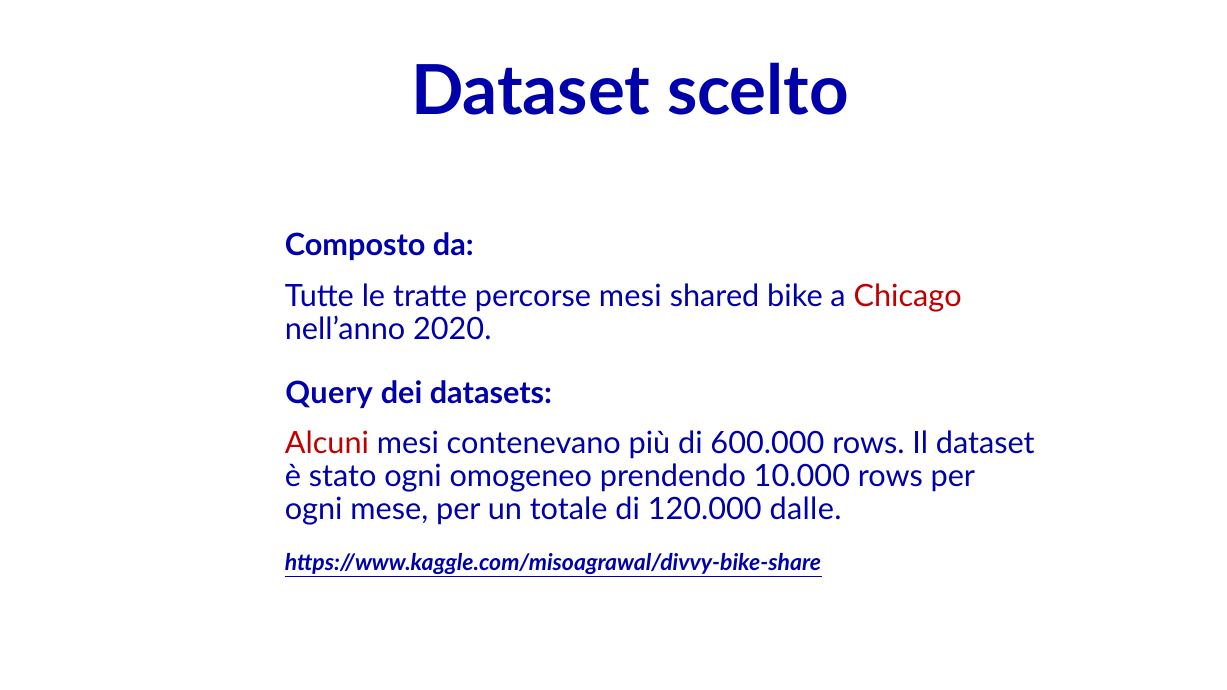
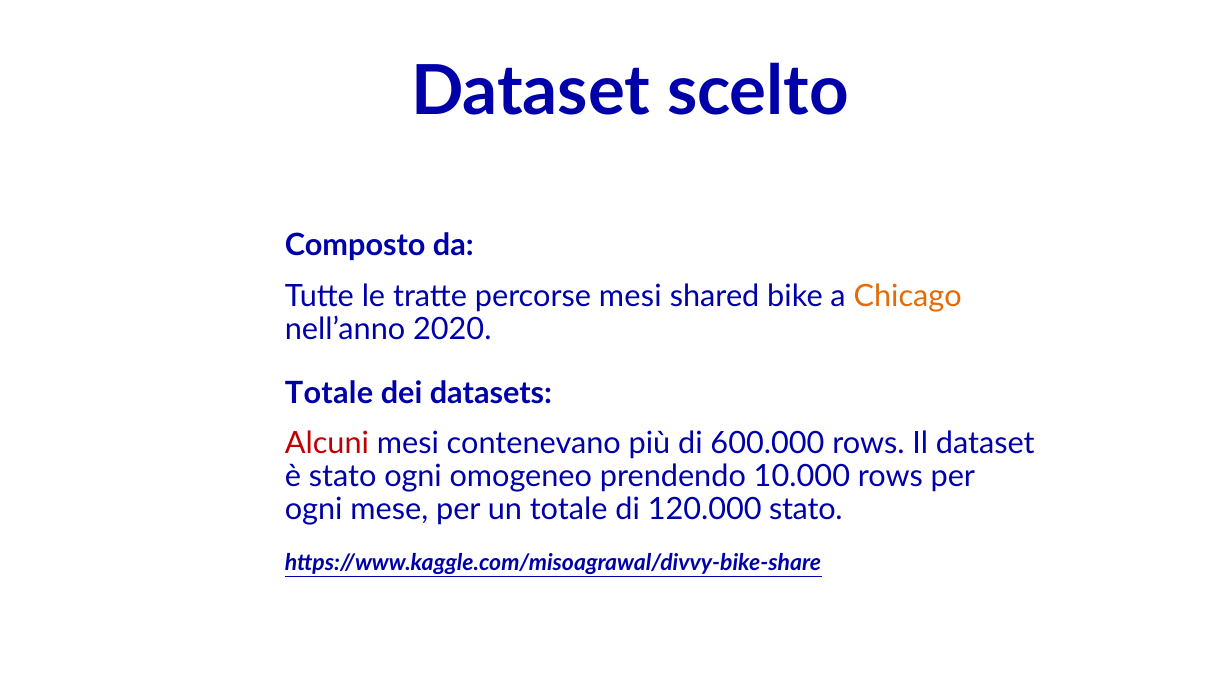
Chicago colour: red -> orange
Query at (329, 393): Query -> Totale
120.000 dalle: dalle -> stato
